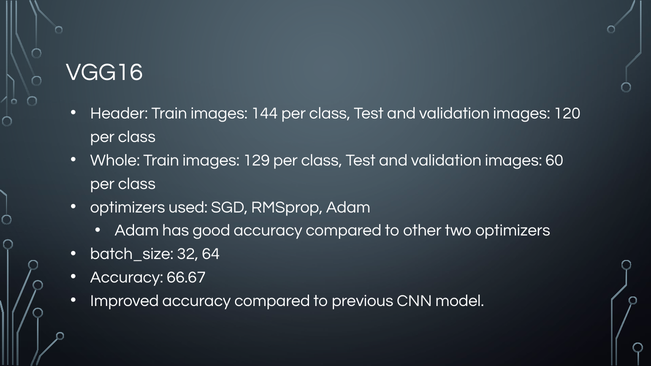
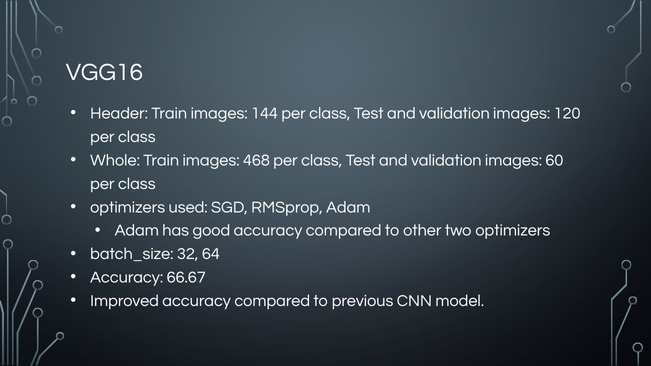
129: 129 -> 468
